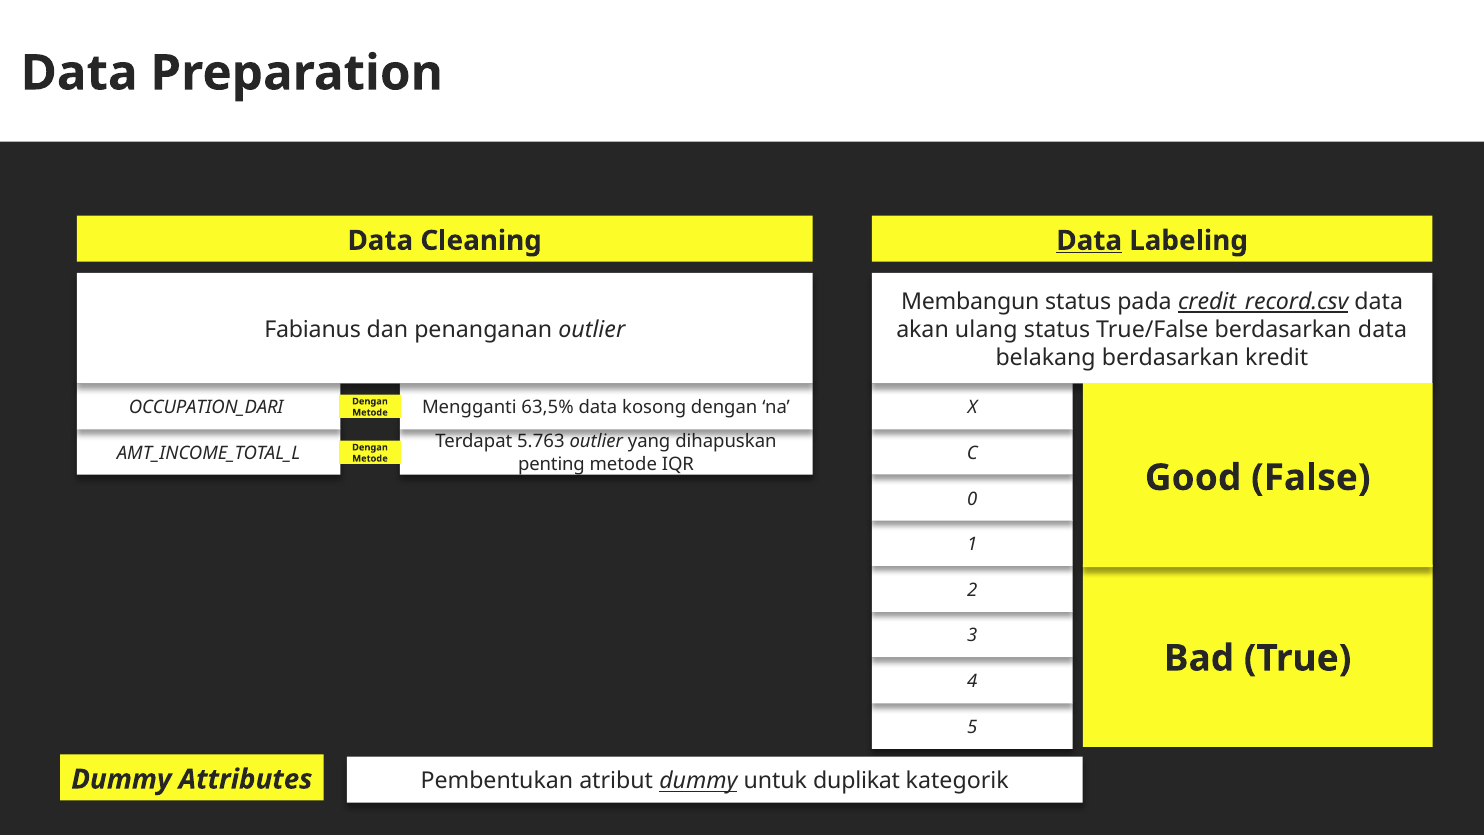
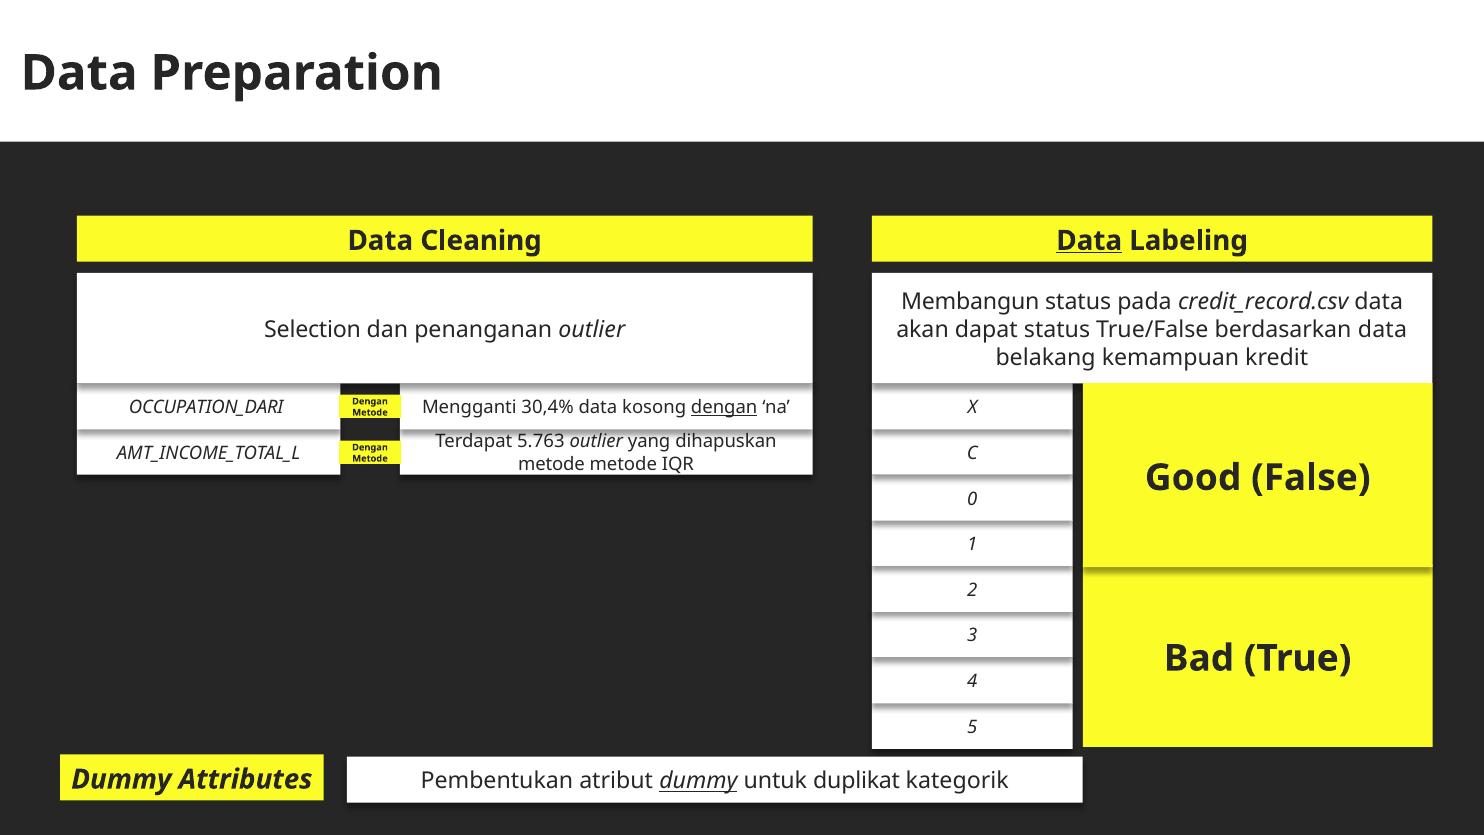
credit_record.csv underline: present -> none
Fabianus: Fabianus -> Selection
ulang: ulang -> dapat
belakang berdasarkan: berdasarkan -> kemampuan
63,5%: 63,5% -> 30,4%
dengan at (724, 407) underline: none -> present
penting at (552, 464): penting -> metode
